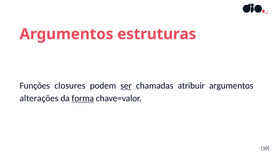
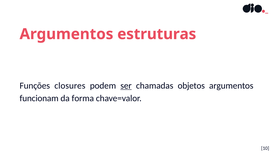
atribuir: atribuir -> objetos
alterações: alterações -> funcionam
forma underline: present -> none
